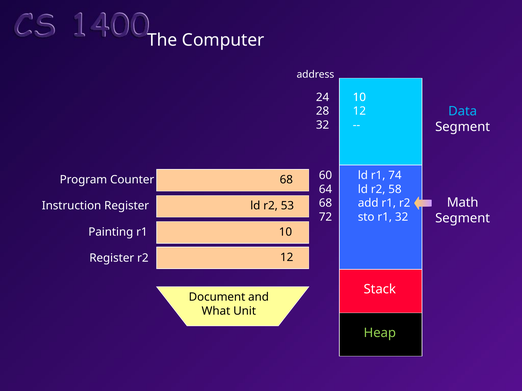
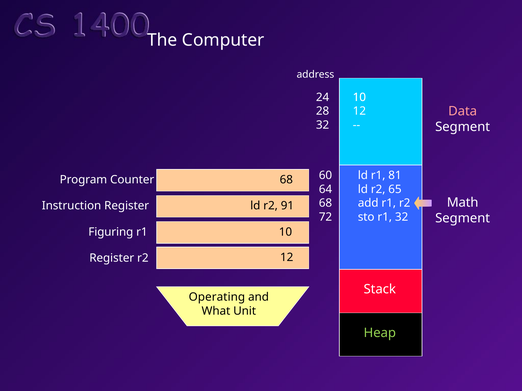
Data colour: light blue -> pink
74: 74 -> 81
58: 58 -> 65
53: 53 -> 91
Painting: Painting -> Figuring
Document: Document -> Operating
